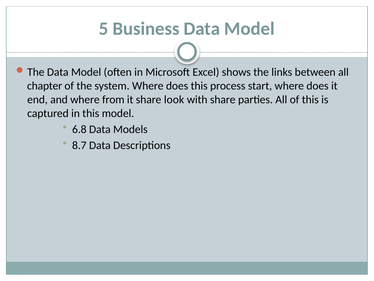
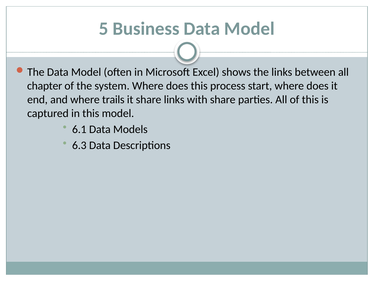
from: from -> trails
share look: look -> links
6.8: 6.8 -> 6.1
8.7: 8.7 -> 6.3
